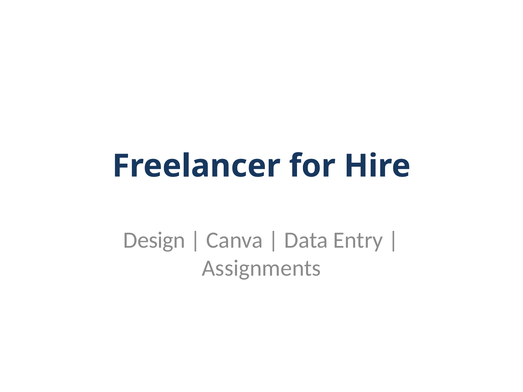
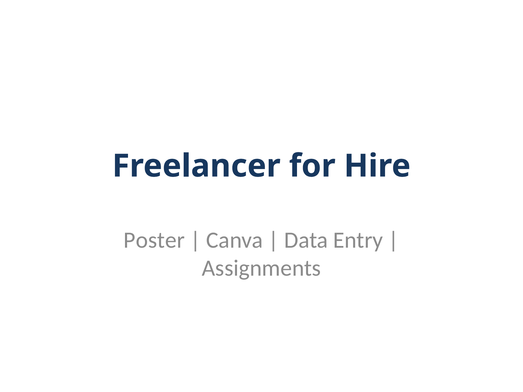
Design: Design -> Poster
